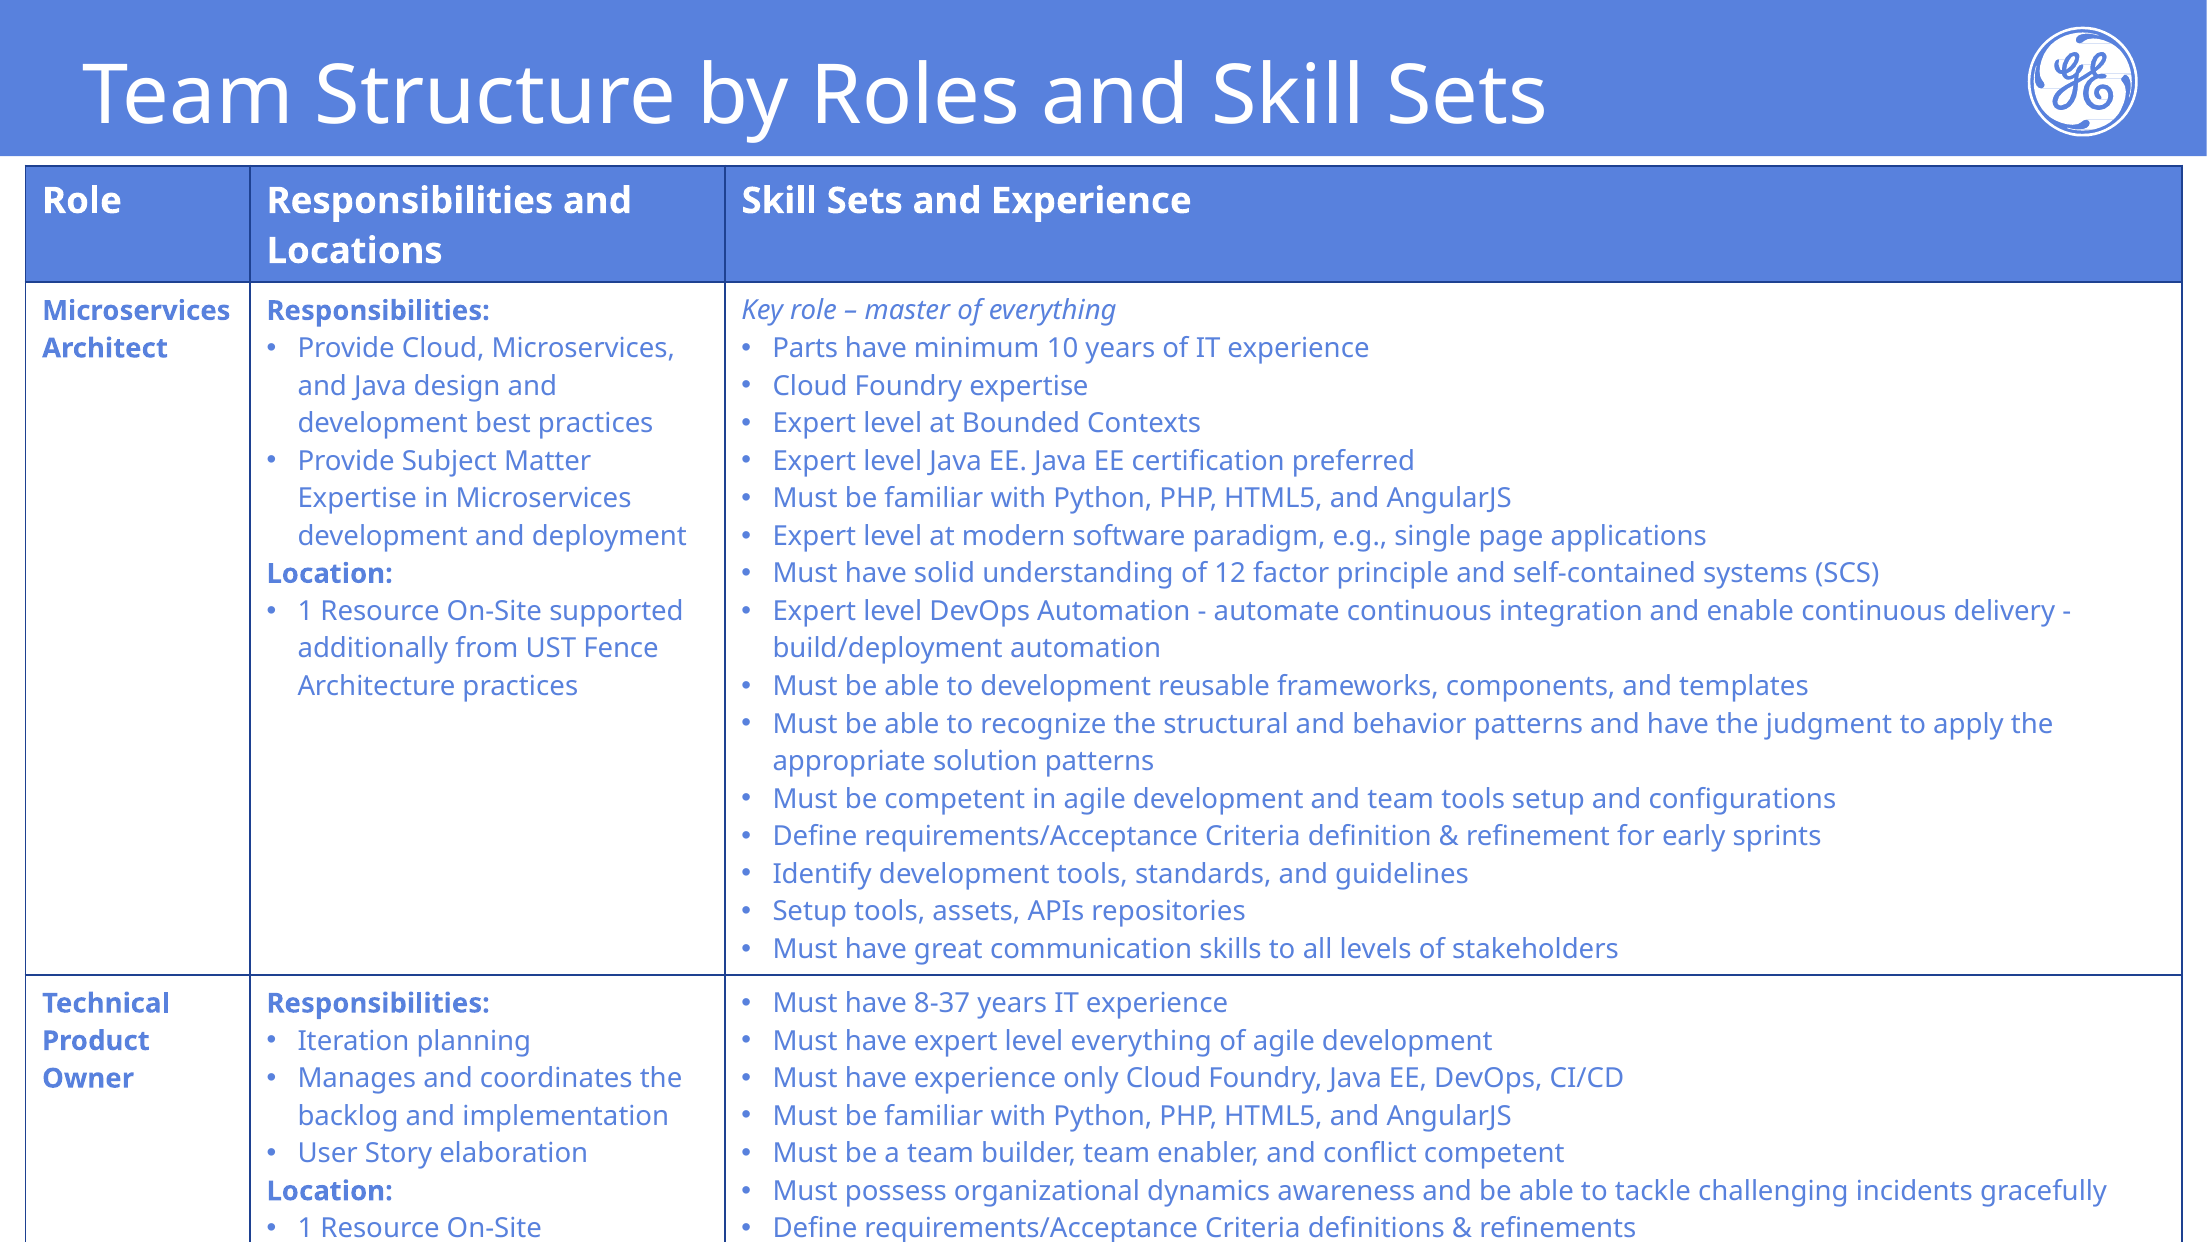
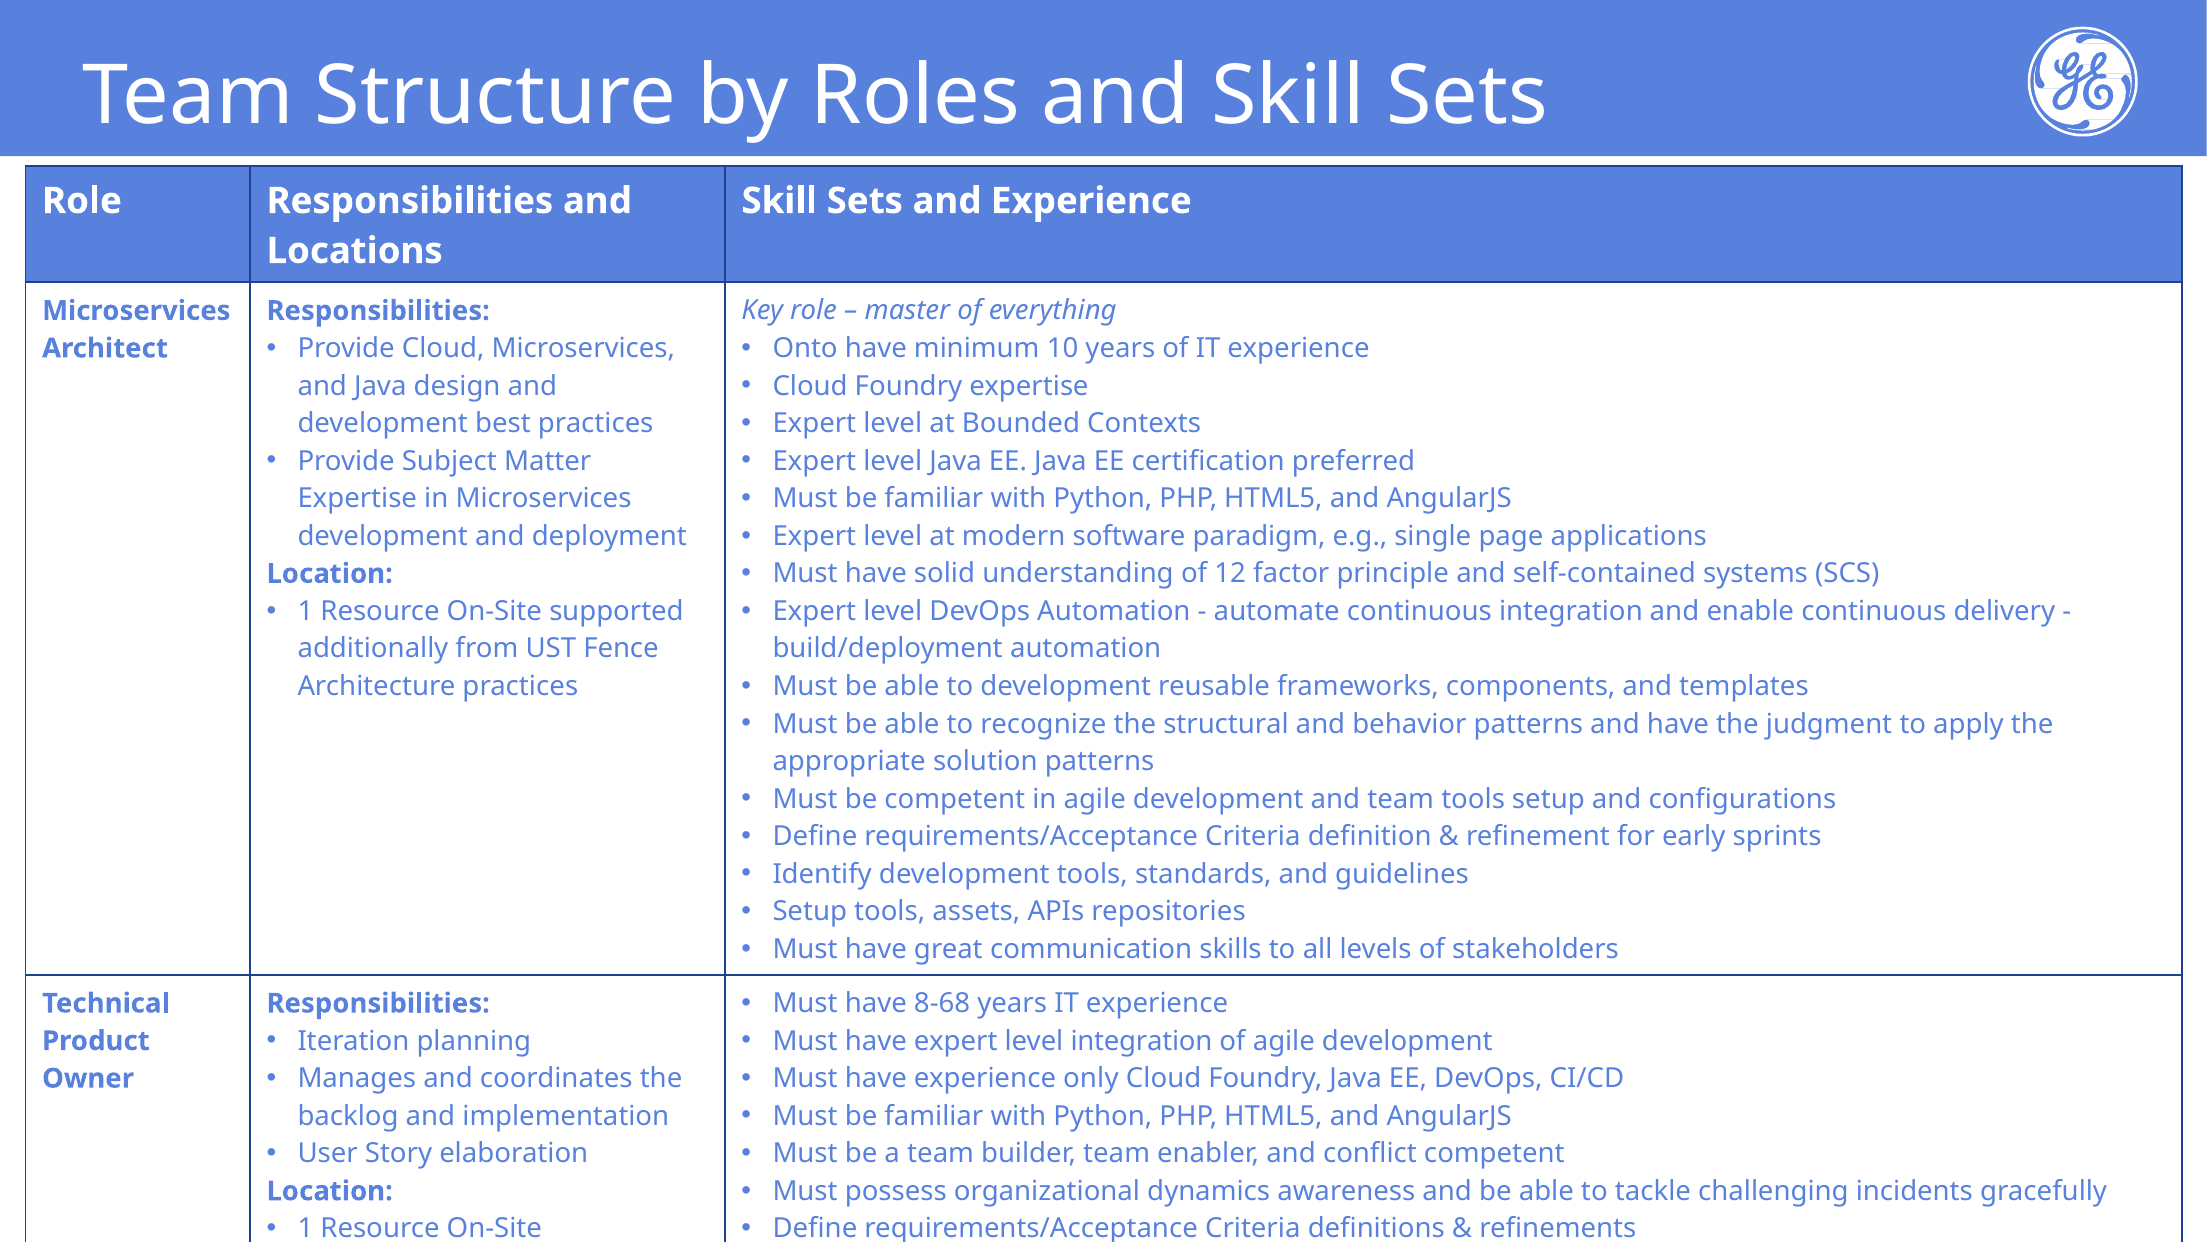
Parts: Parts -> Onto
8-37: 8-37 -> 8-68
level everything: everything -> integration
